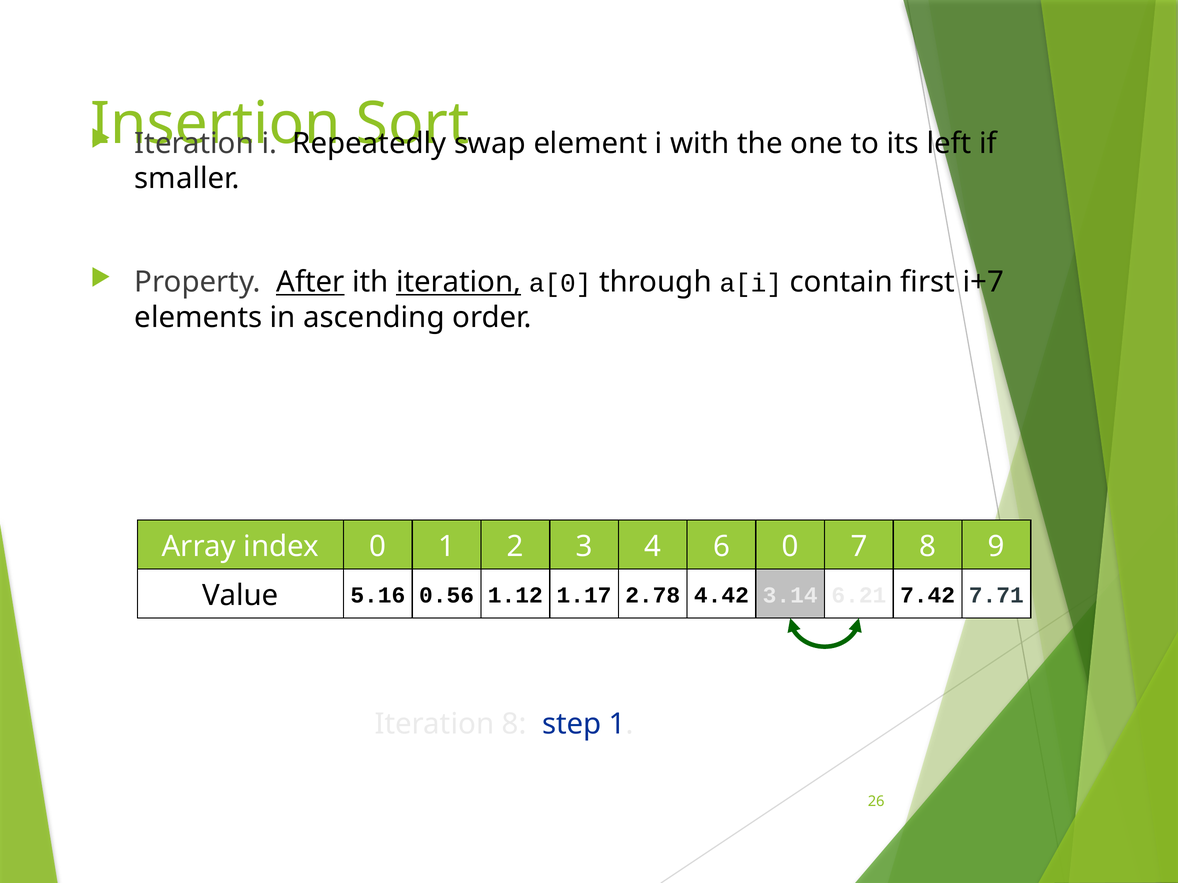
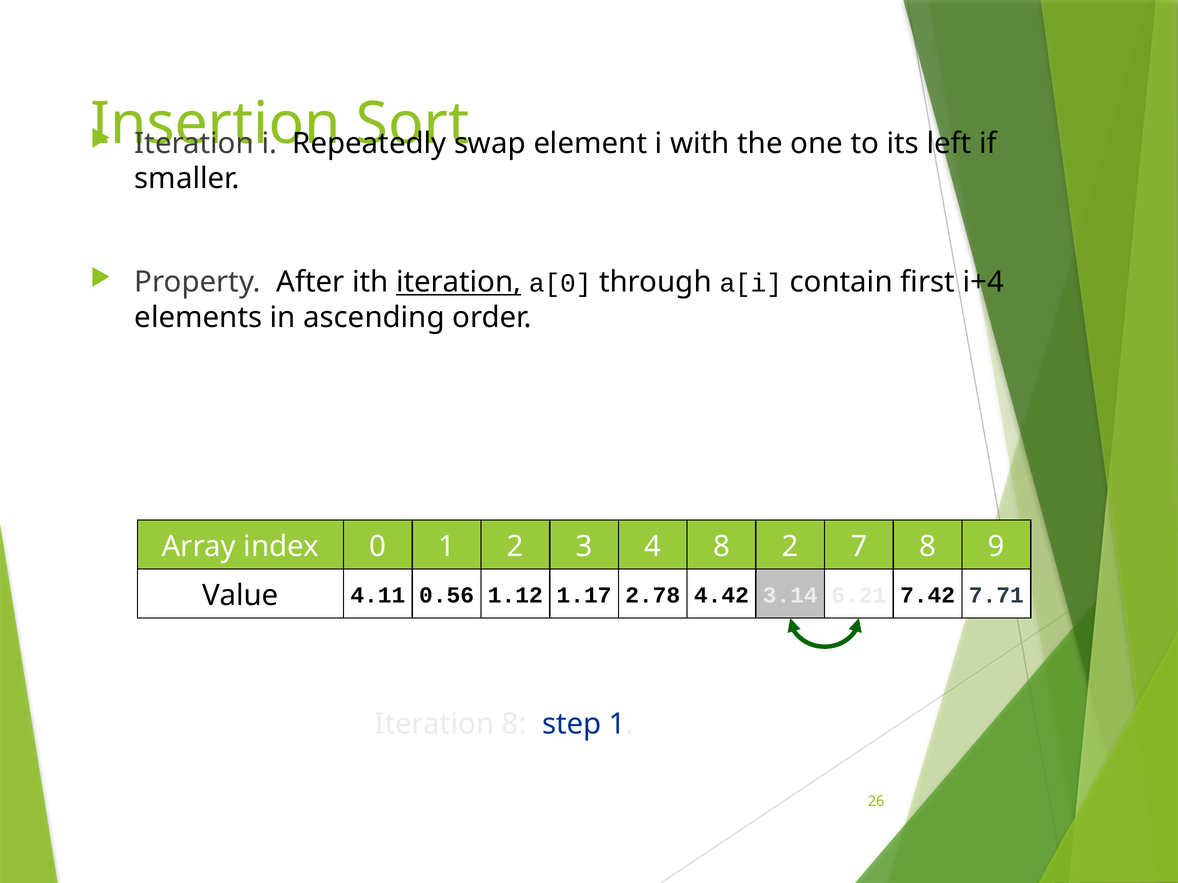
After underline: present -> none
i+7: i+7 -> i+4
4 6: 6 -> 8
index 0: 0 -> 2
5.16: 5.16 -> 4.11
